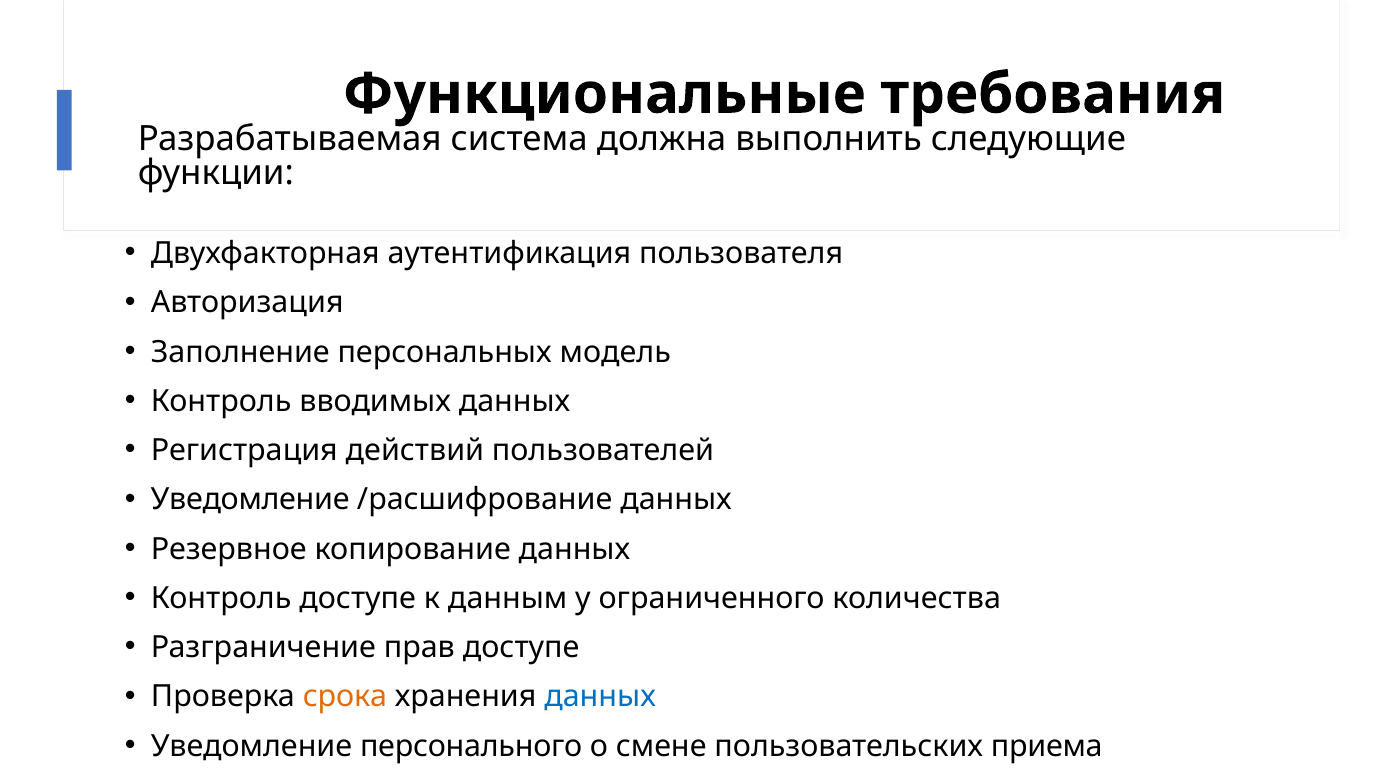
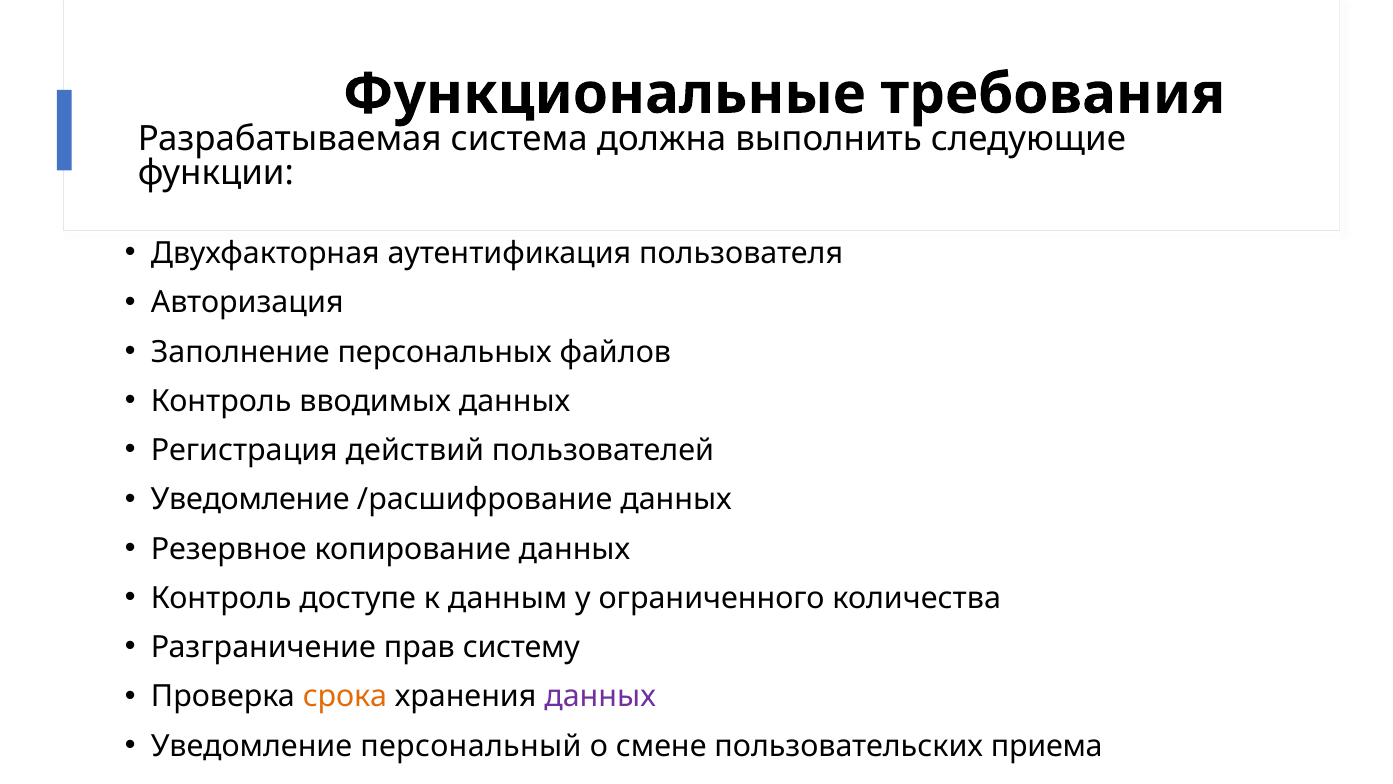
модель: модель -> файлов
прав доступе: доступе -> систему
данных at (600, 696) colour: blue -> purple
персонального: персонального -> персональный
